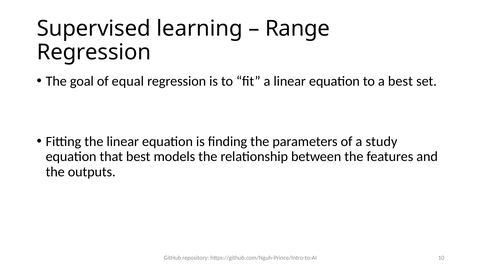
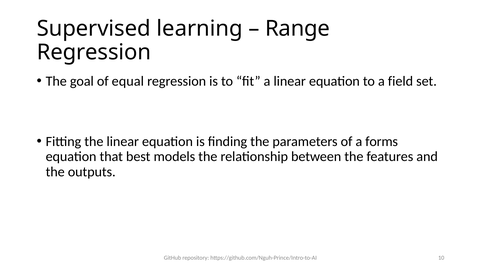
a best: best -> field
study: study -> forms
